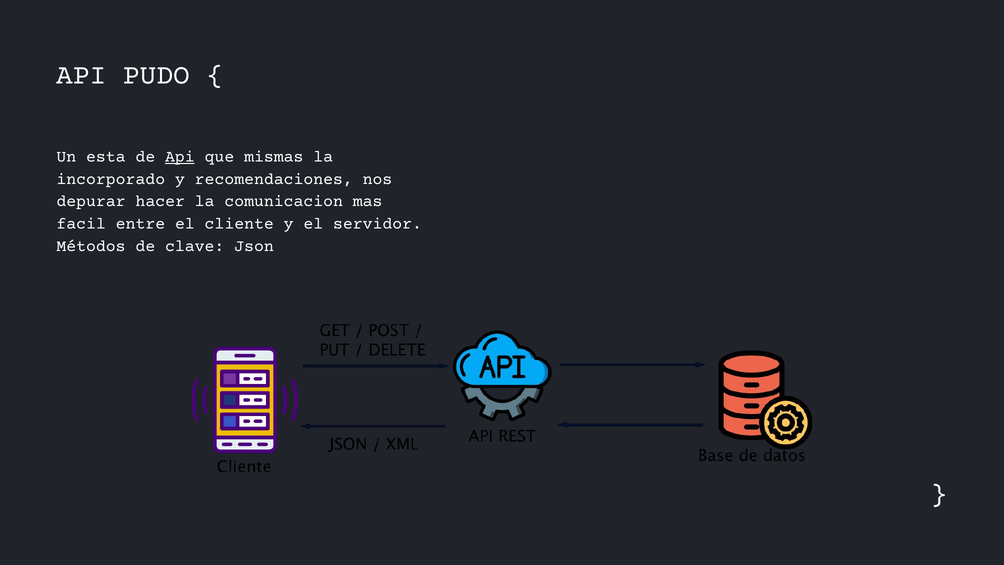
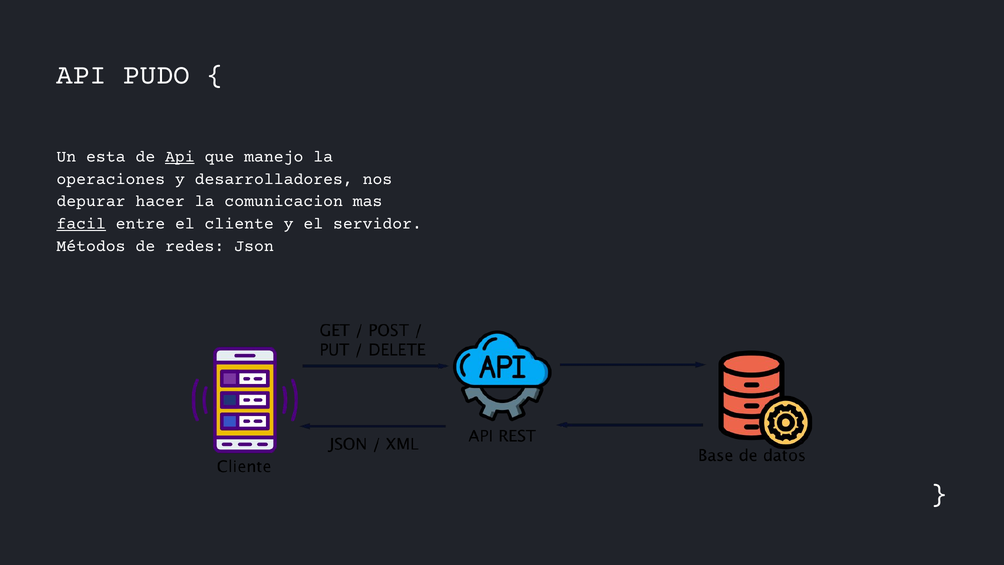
mismas: mismas -> manejo
incorporado: incorporado -> operaciones
recomendaciones: recomendaciones -> desarrolladores
facil underline: none -> present
clave: clave -> redes
